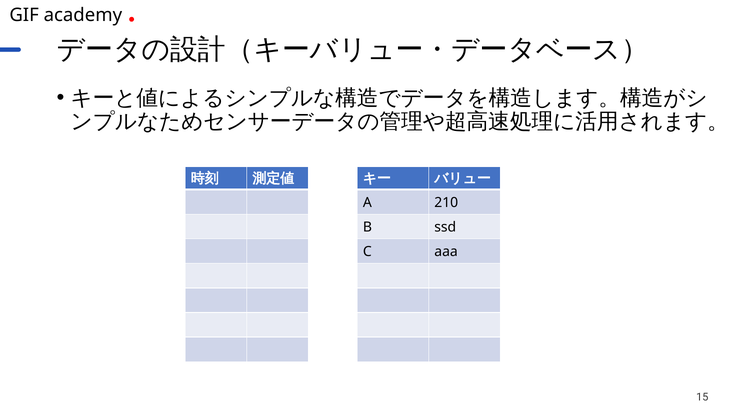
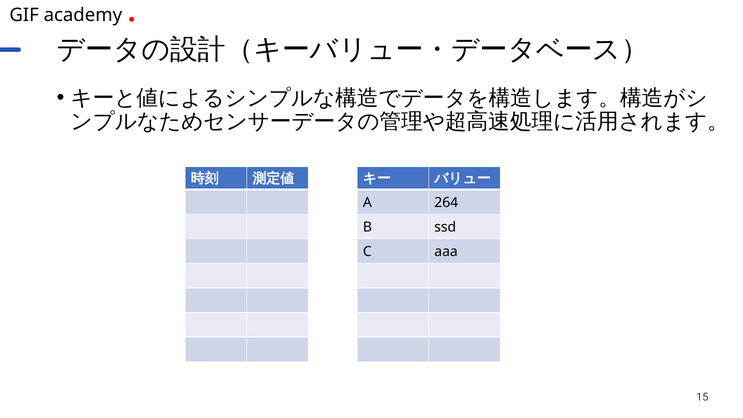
210: 210 -> 264
